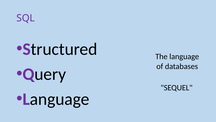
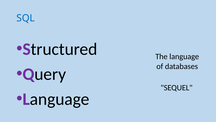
SQL colour: purple -> blue
